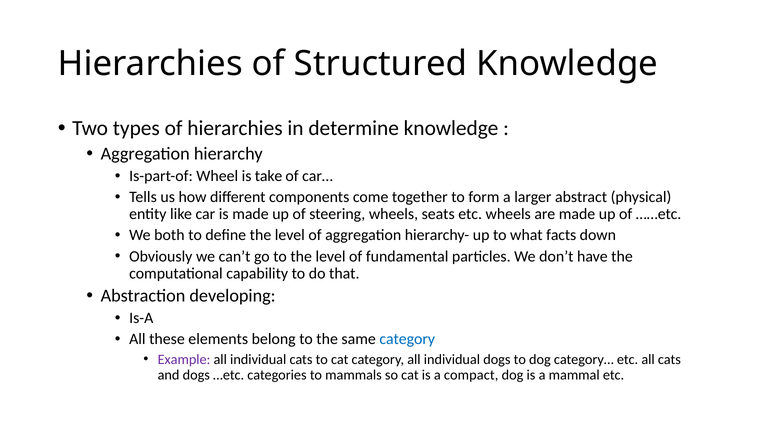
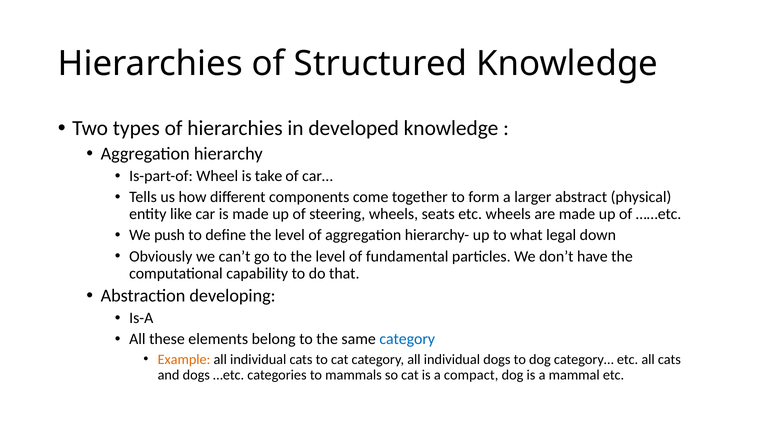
determine: determine -> developed
both: both -> push
facts: facts -> legal
Example colour: purple -> orange
